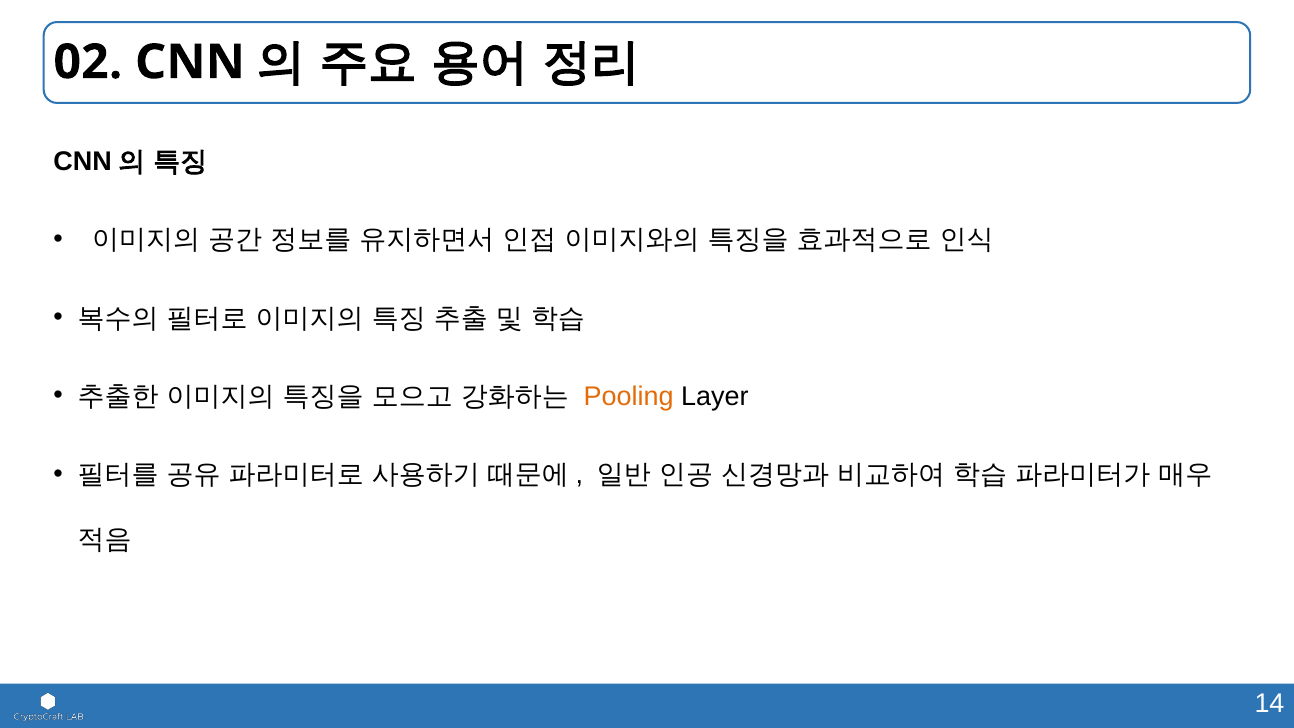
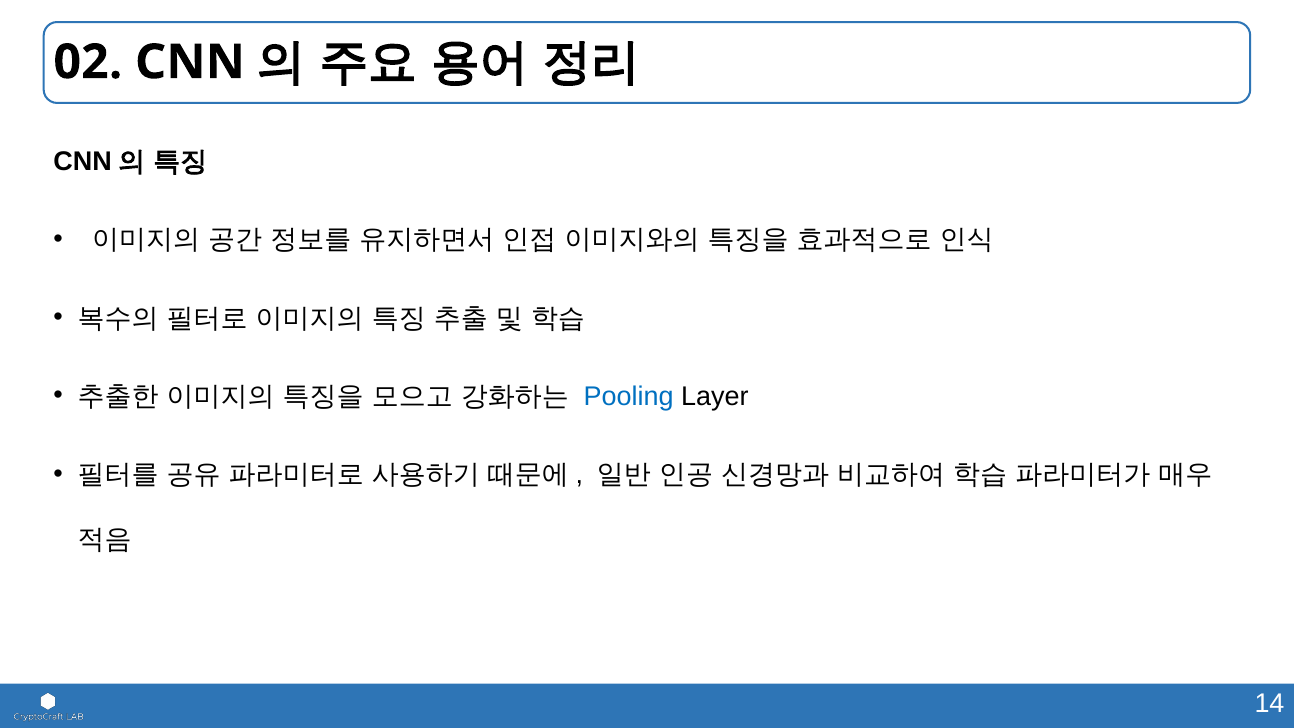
Pooling colour: orange -> blue
